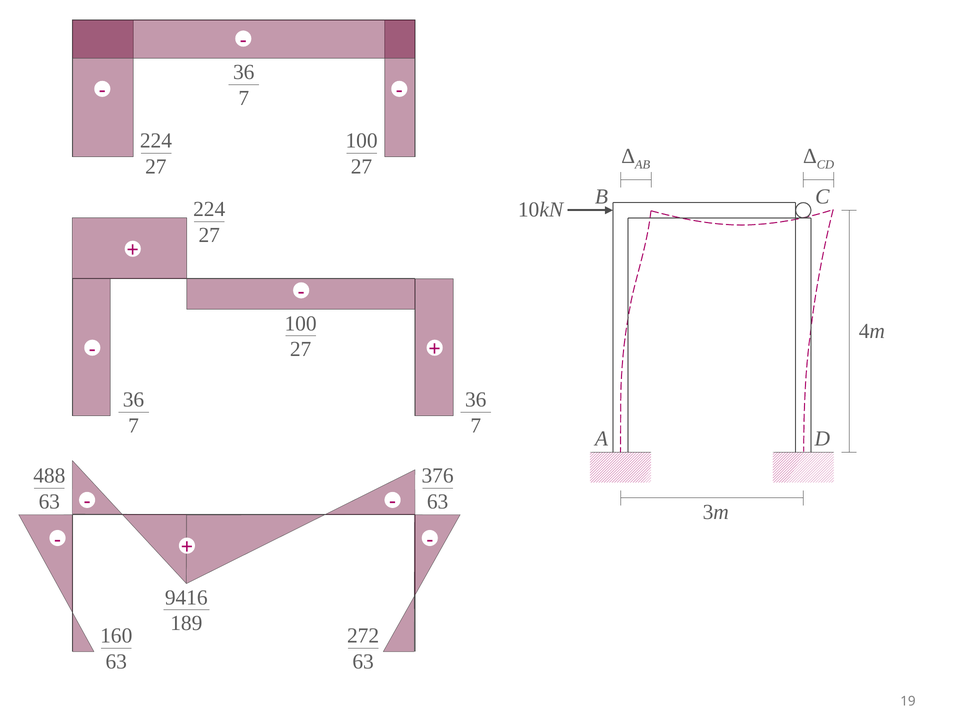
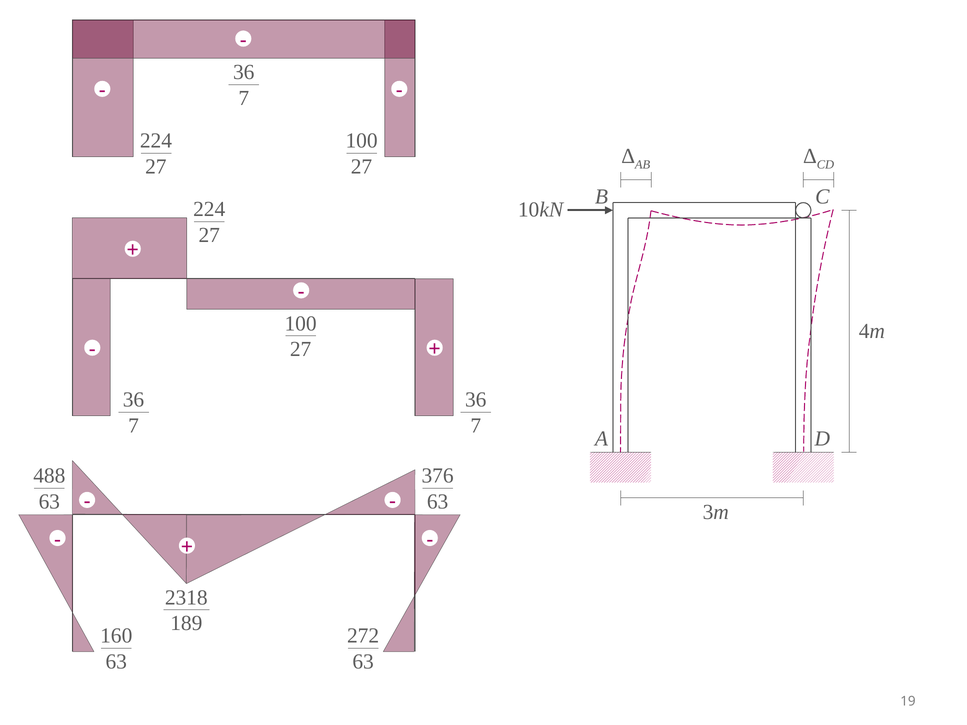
9416: 9416 -> 2318
